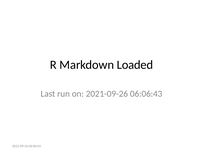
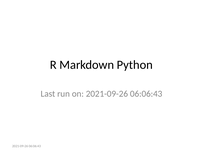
Loaded: Loaded -> Python
